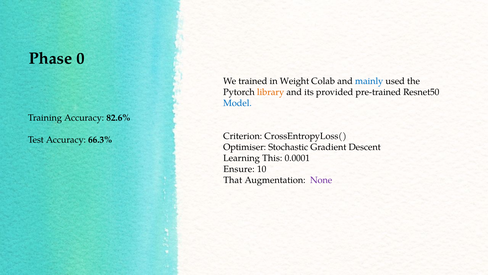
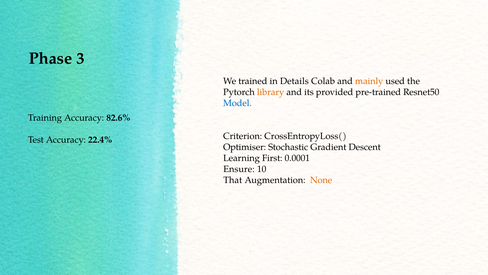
0: 0 -> 3
Weight: Weight -> Details
mainly colour: blue -> orange
66.3%: 66.3% -> 22.4%
This: This -> First
None colour: purple -> orange
